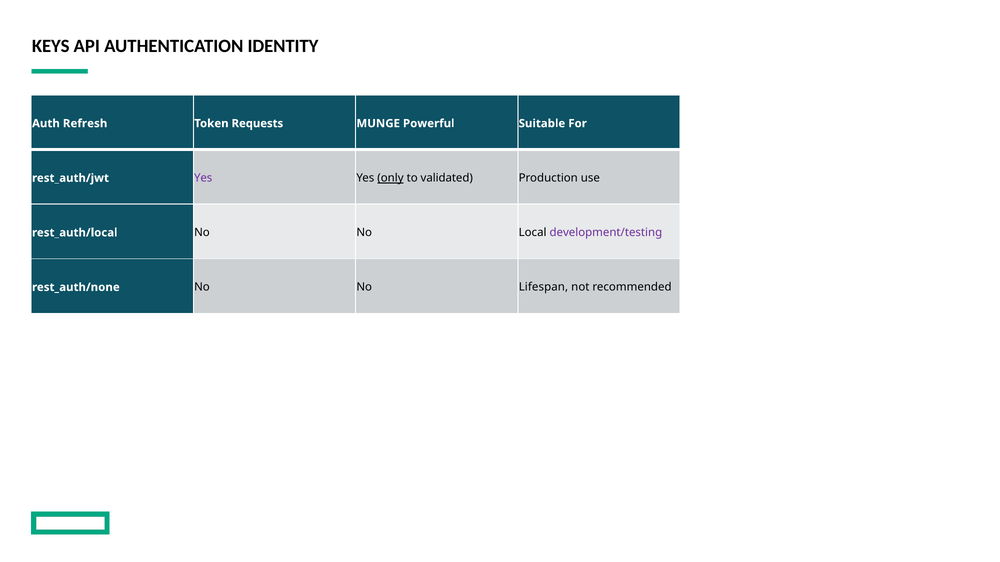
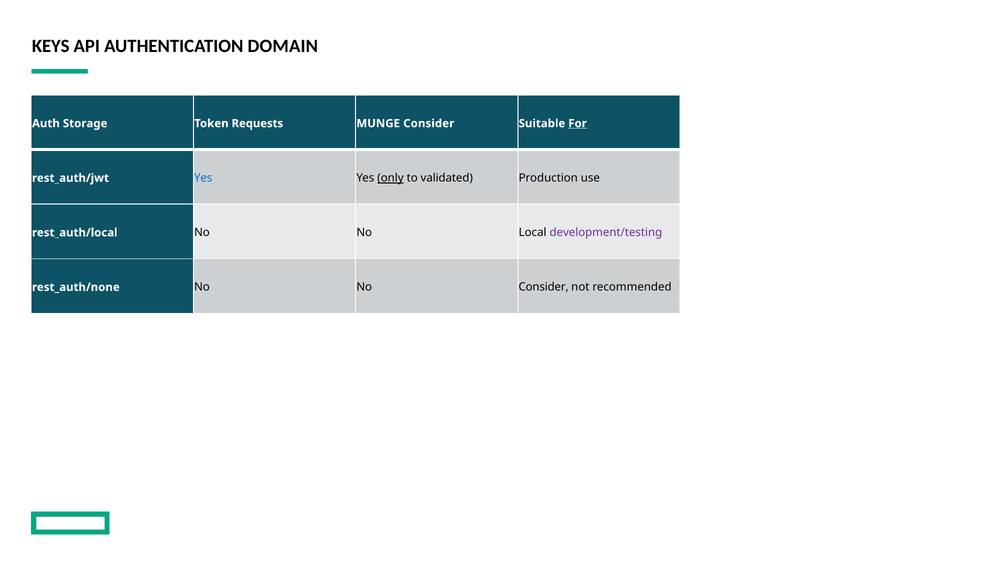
IDENTITY: IDENTITY -> DOMAIN
Refresh: Refresh -> Storage
MUNGE Powerful: Powerful -> Consider
For underline: none -> present
Yes at (203, 178) colour: purple -> blue
No Lifespan: Lifespan -> Consider
